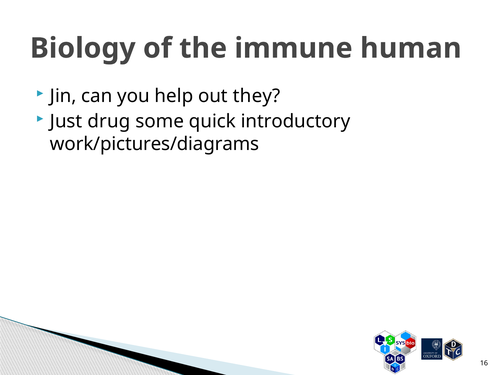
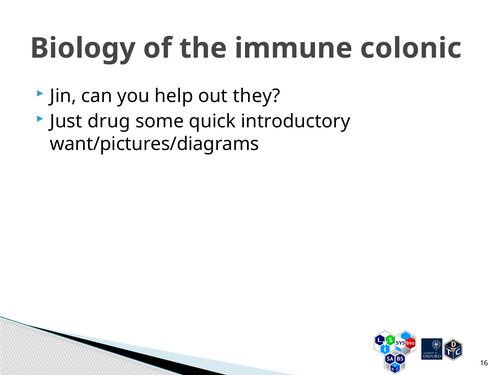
human: human -> colonic
work/pictures/diagrams: work/pictures/diagrams -> want/pictures/diagrams
